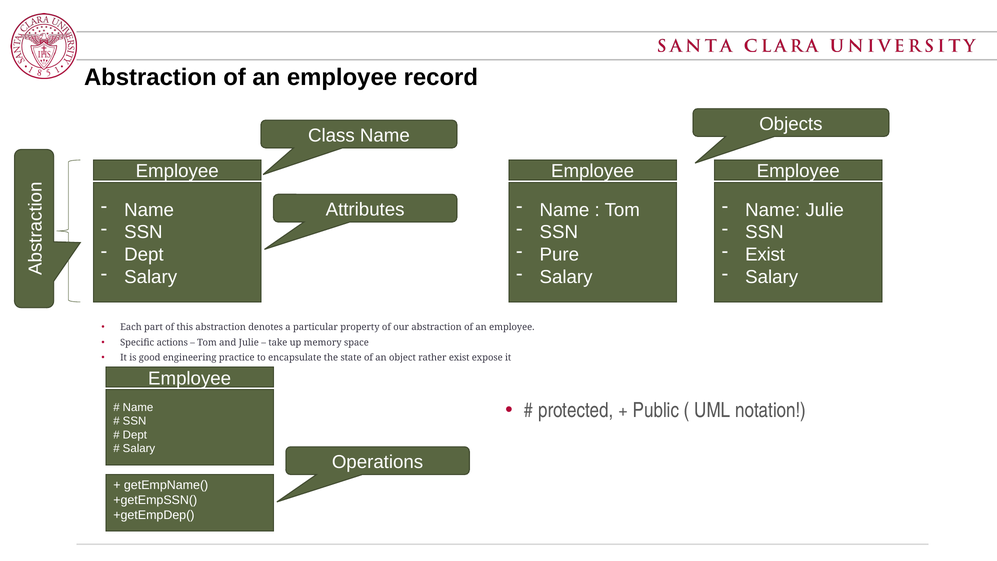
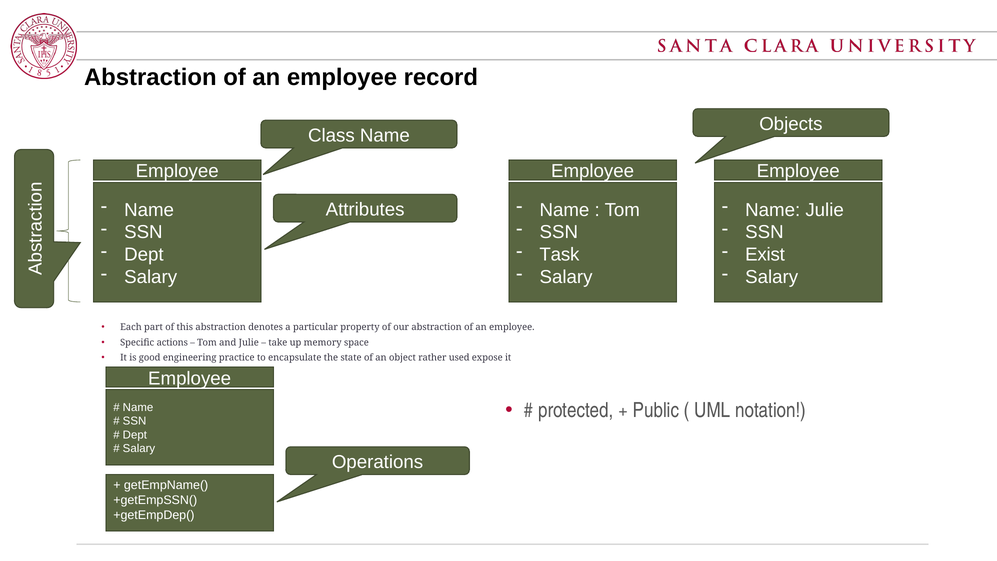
Pure: Pure -> Task
rather exist: exist -> used
